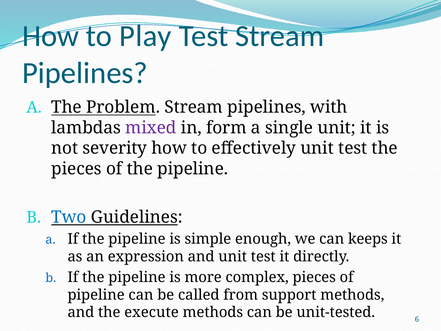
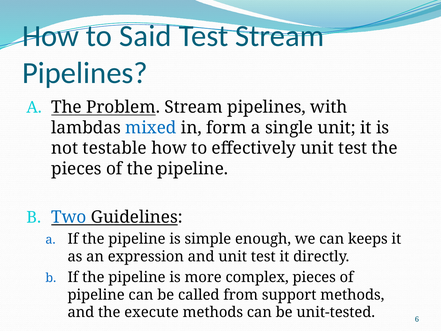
Play: Play -> Said
mixed colour: purple -> blue
severity: severity -> testable
